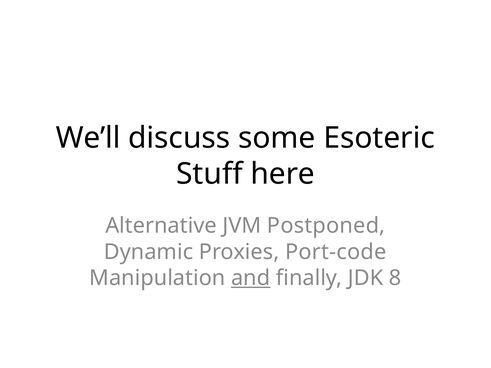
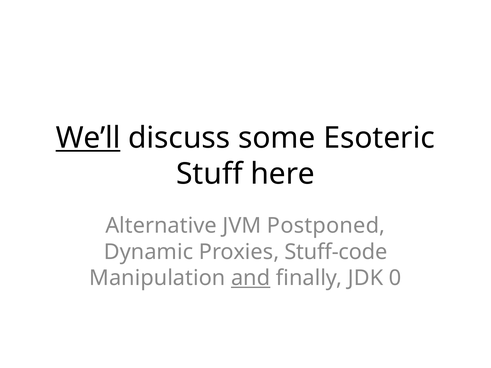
We’ll underline: none -> present
Port-code: Port-code -> Stuff-code
8: 8 -> 0
